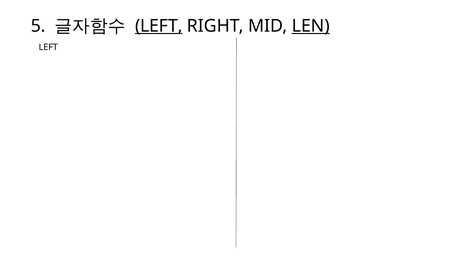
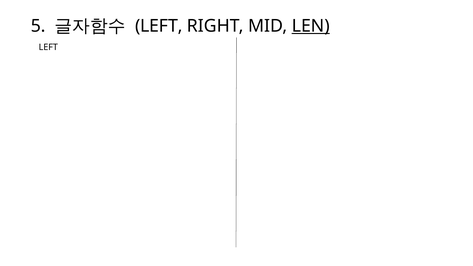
LEFT at (159, 26) underline: present -> none
